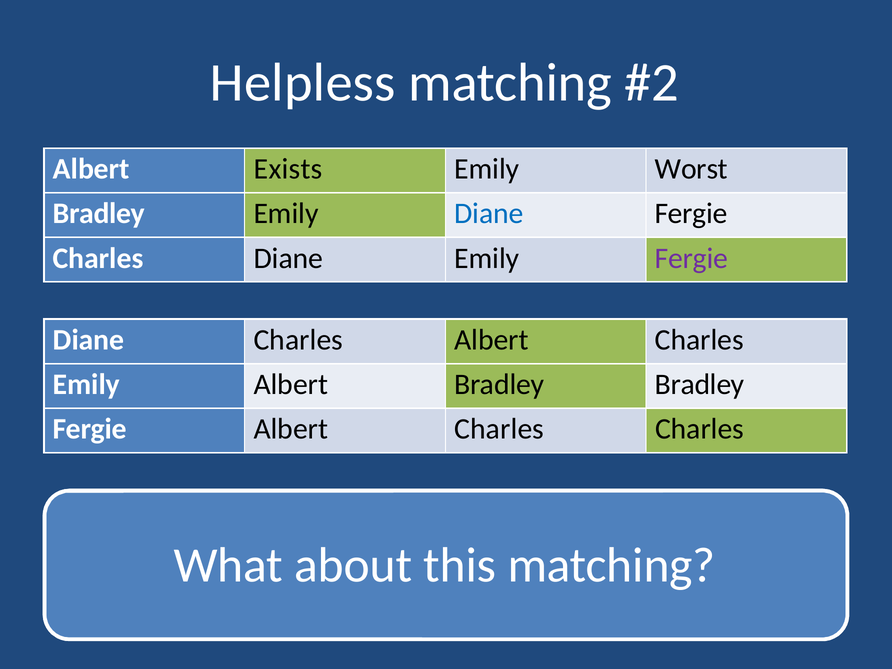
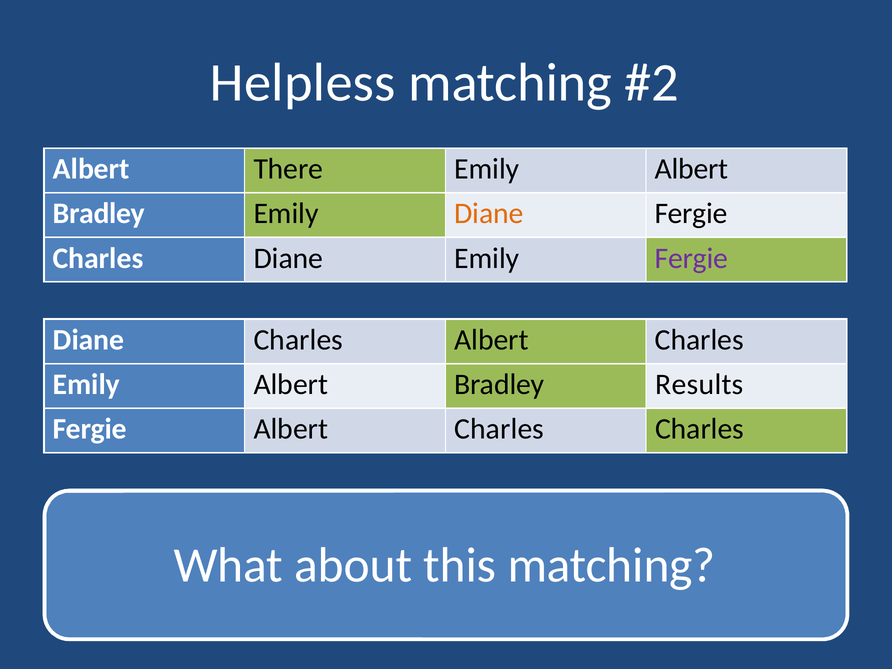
Exists: Exists -> There
Worst at (691, 169): Worst -> Albert
Diane at (489, 214) colour: blue -> orange
Bradley Bradley: Bradley -> Results
